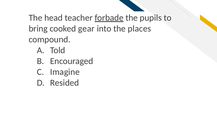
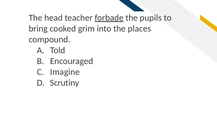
gear: gear -> grim
Resided: Resided -> Scrutiny
